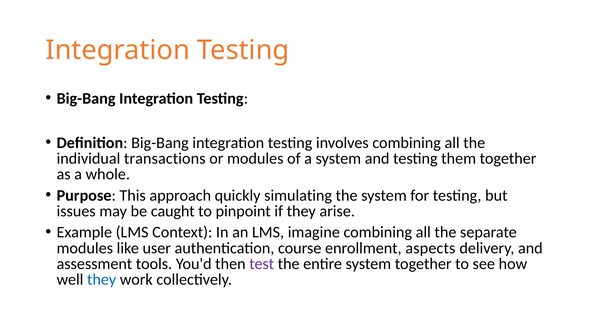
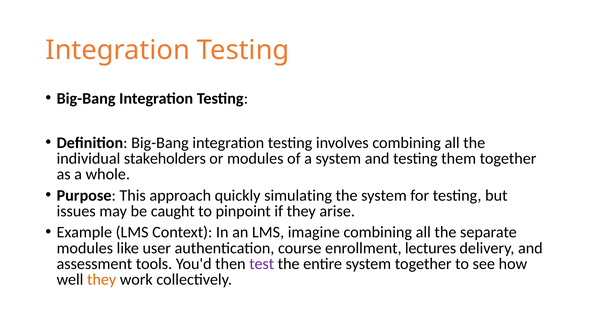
transactions: transactions -> stakeholders
aspects: aspects -> lectures
they at (102, 280) colour: blue -> orange
